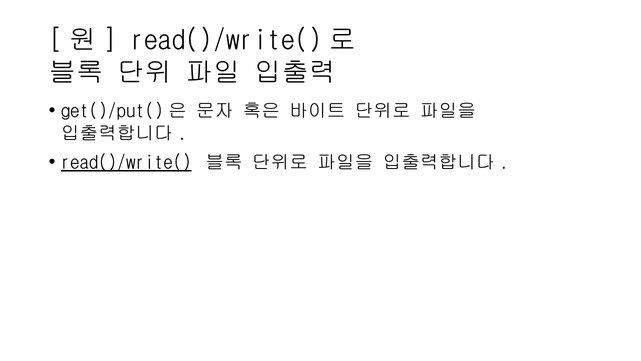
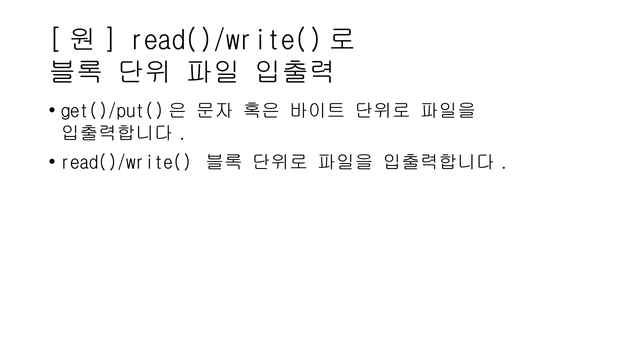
read()/write( underline: present -> none
